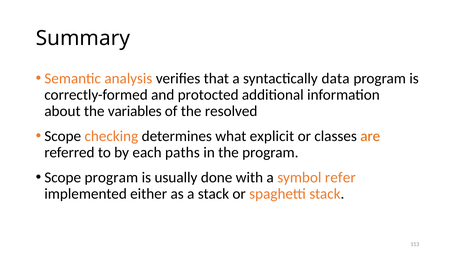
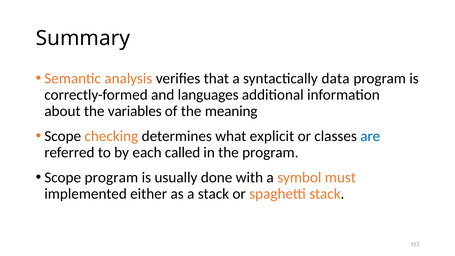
protocted: protocted -> languages
resolved: resolved -> meaning
are colour: orange -> blue
paths: paths -> called
refer: refer -> must
